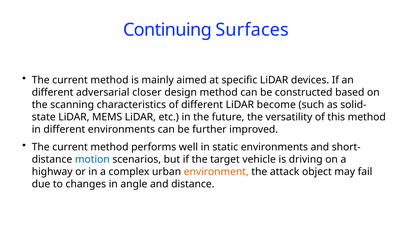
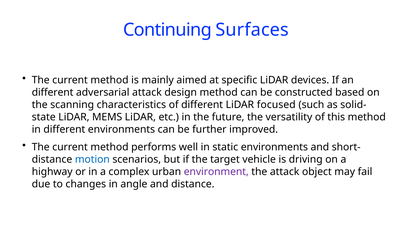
adversarial closer: closer -> attack
become: become -> focused
environment colour: orange -> purple
